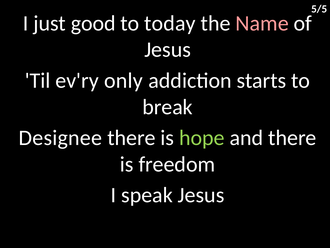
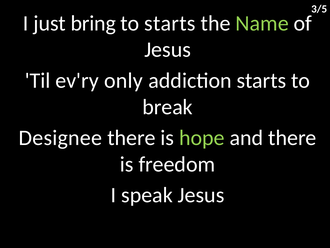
5/5: 5/5 -> 3/5
good: good -> bring
to today: today -> starts
Name colour: pink -> light green
